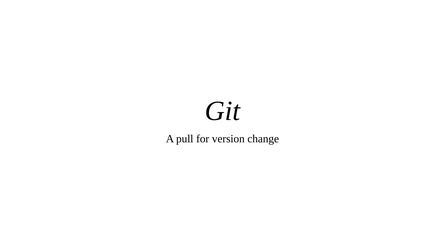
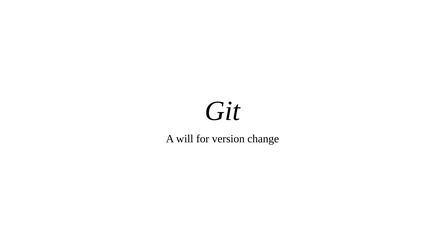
pull: pull -> will
